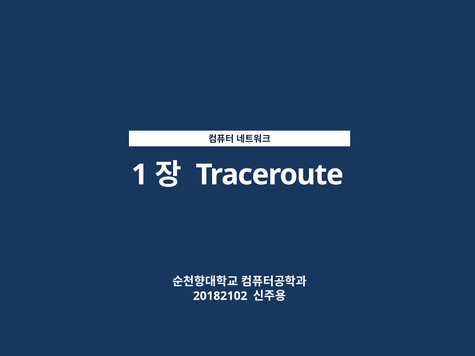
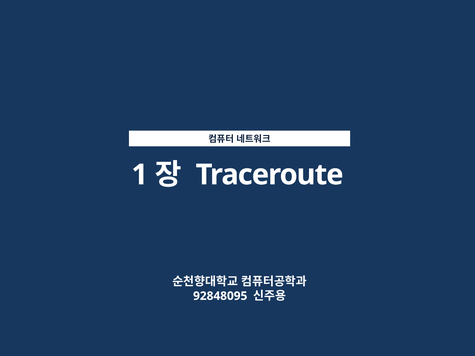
20182102: 20182102 -> 92848095
